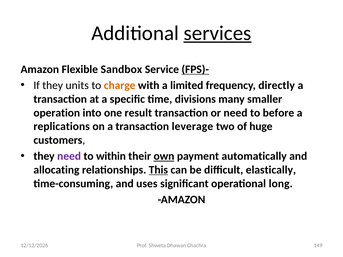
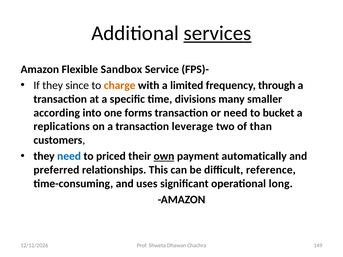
FPS)- underline: present -> none
units: units -> since
directly: directly -> through
operation: operation -> according
result: result -> forms
before: before -> bucket
huge: huge -> than
need at (69, 156) colour: purple -> blue
within: within -> priced
allocating: allocating -> preferred
This underline: present -> none
elastically: elastically -> reference
